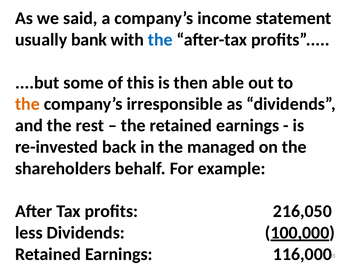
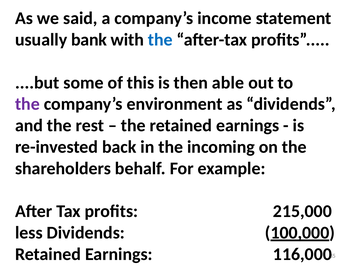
the at (27, 104) colour: orange -> purple
irresponsible: irresponsible -> environment
managed: managed -> incoming
216,050: 216,050 -> 215,000
